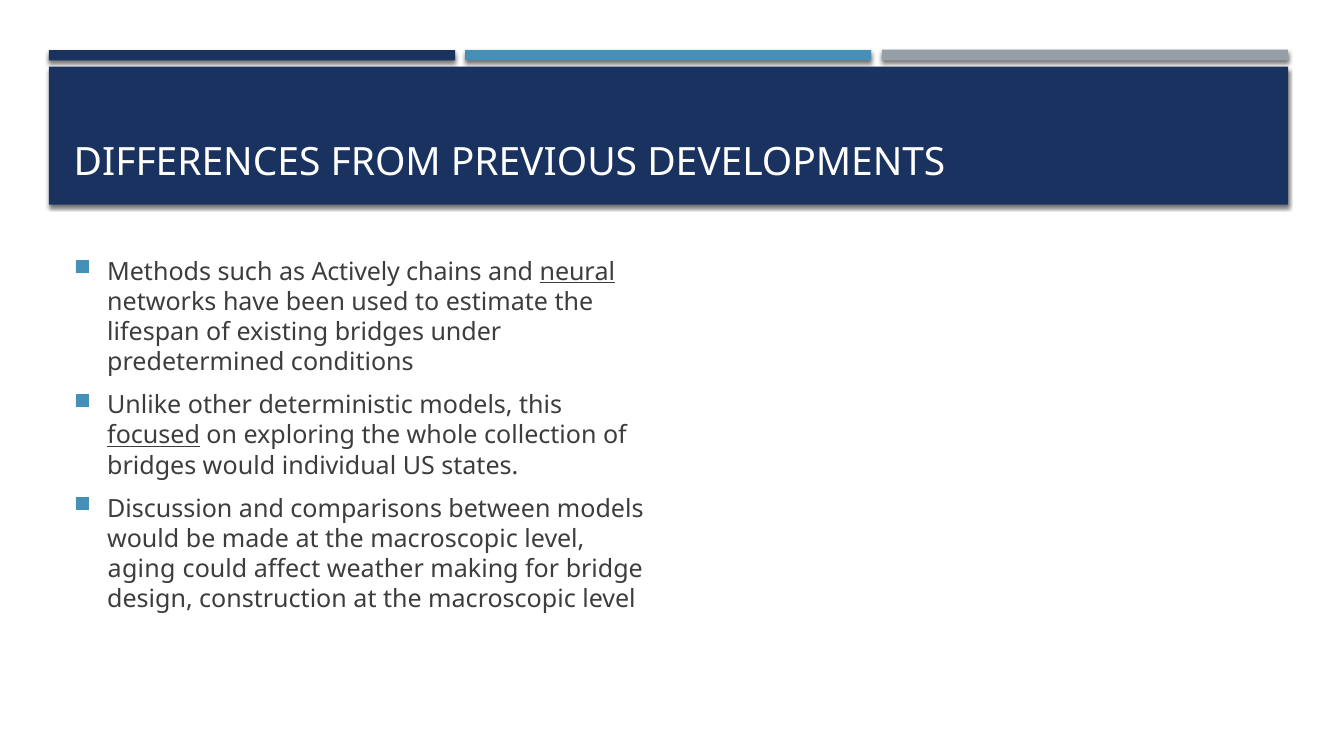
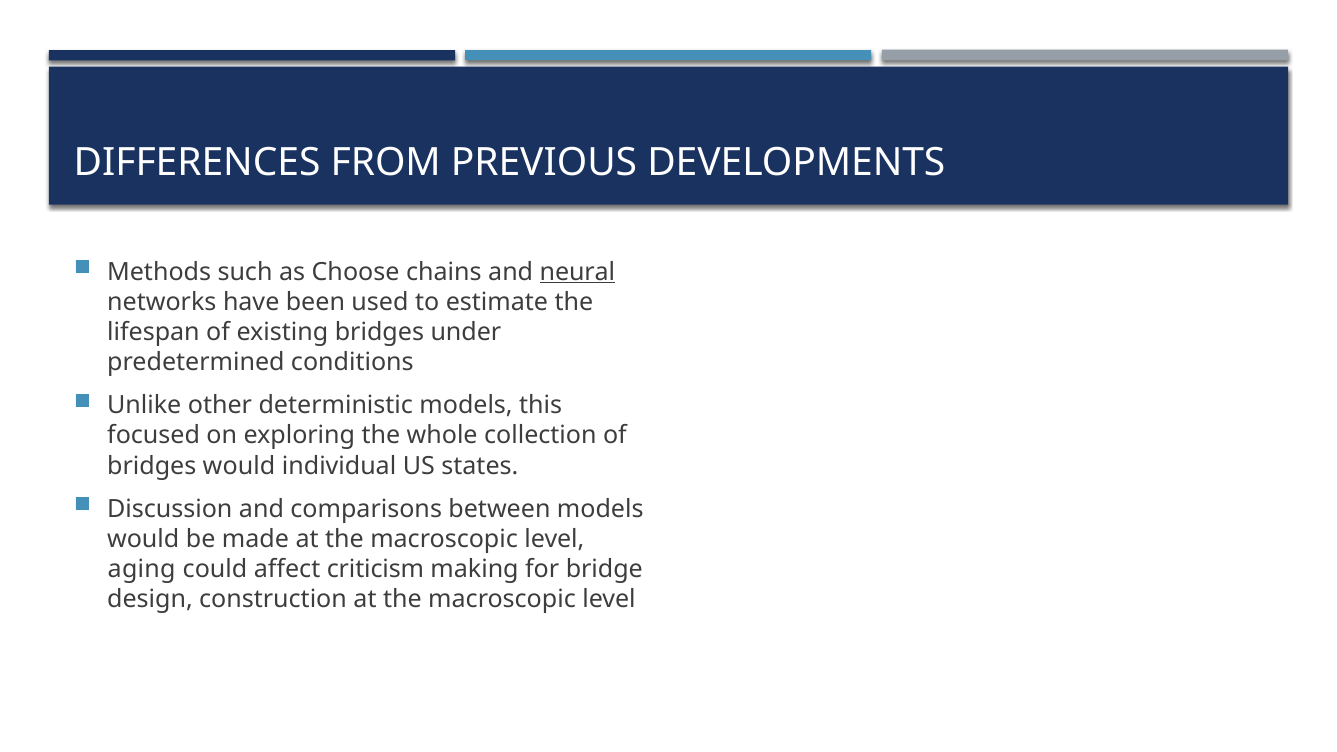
Actively: Actively -> Choose
focused underline: present -> none
weather: weather -> criticism
